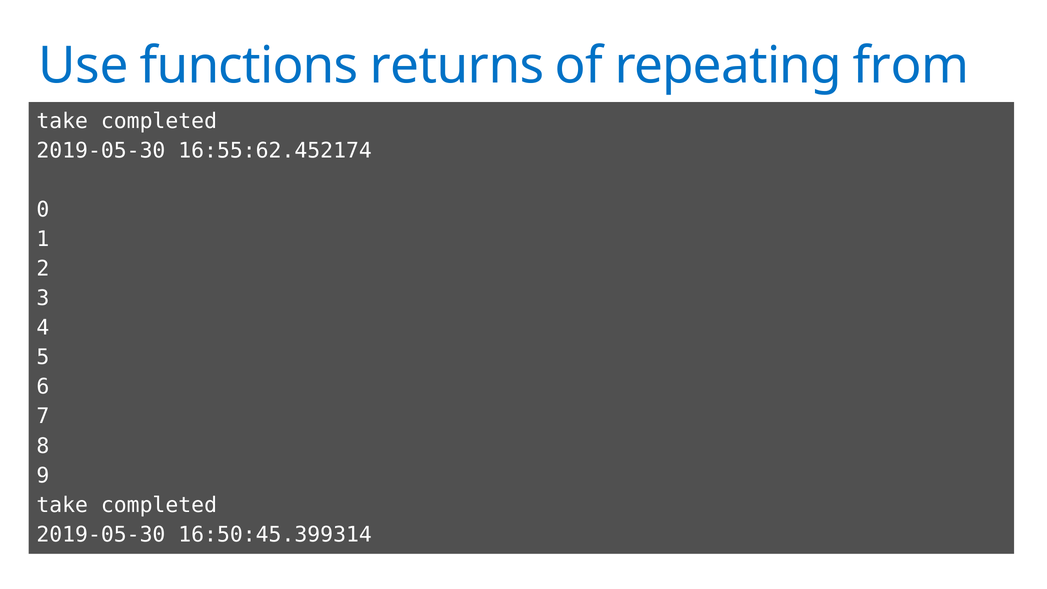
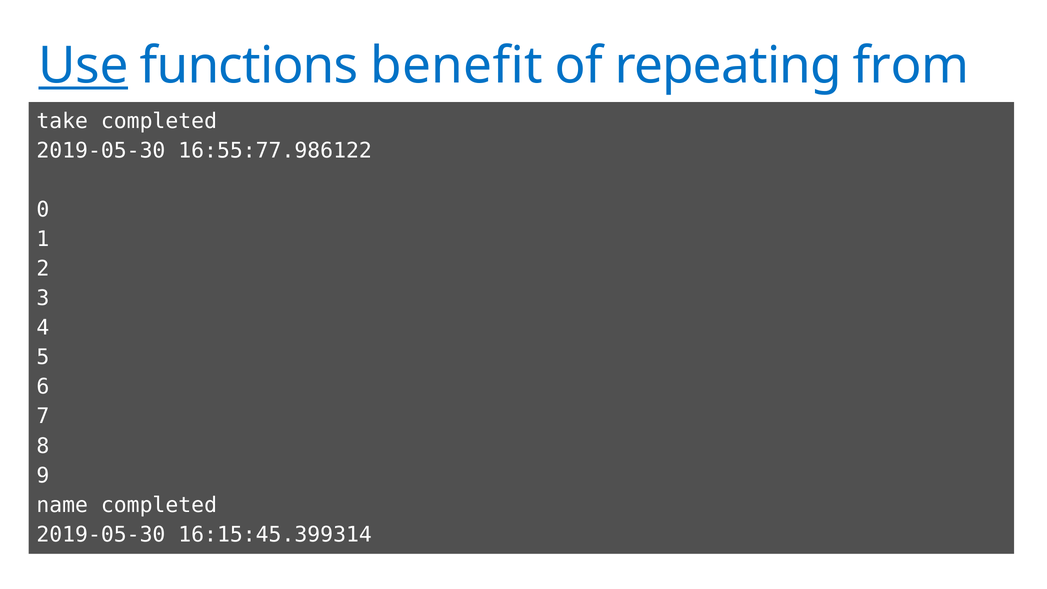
Use underline: none -> present
returns: returns -> benefit
16:55:62.452174: 16:55:62.452174 -> 16:55:77.986122
take at (62, 505): take -> name
16:50:45.399314: 16:50:45.399314 -> 16:15:45.399314
